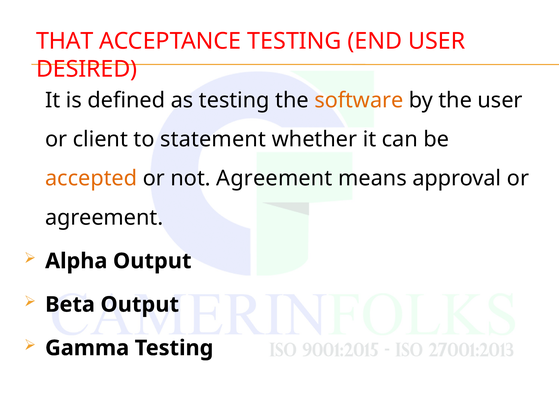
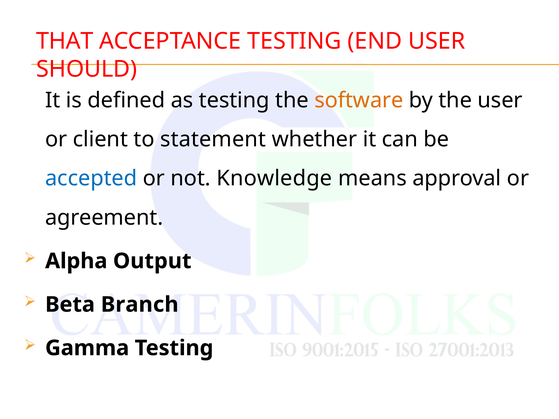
DESIRED: DESIRED -> SHOULD
accepted colour: orange -> blue
not Agreement: Agreement -> Knowledge
Beta Output: Output -> Branch
